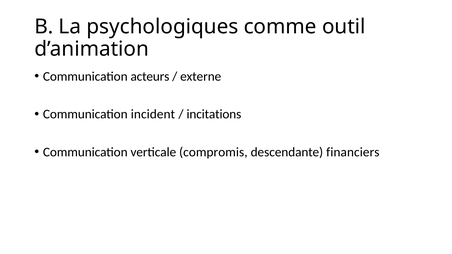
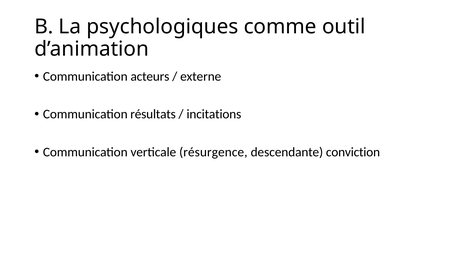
incident: incident -> résultats
compromis: compromis -> résurgence
financiers: financiers -> conviction
